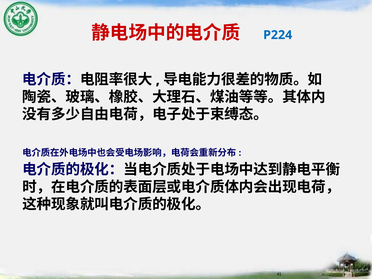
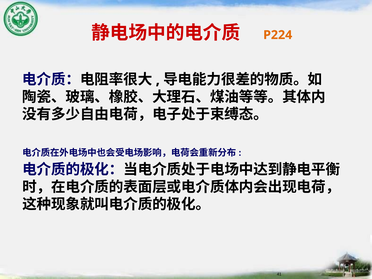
P224 colour: blue -> orange
